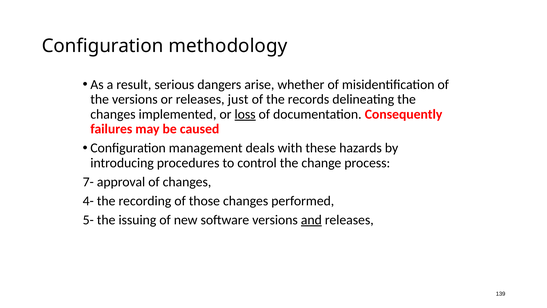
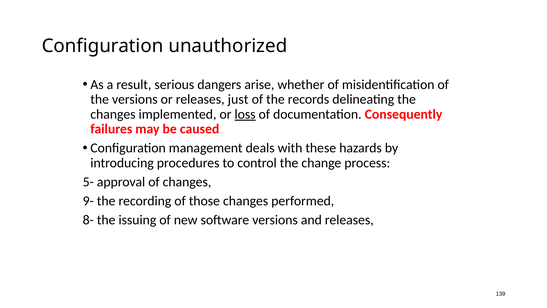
methodology: methodology -> unauthorized
7-: 7- -> 5-
4-: 4- -> 9-
5-: 5- -> 8-
and underline: present -> none
